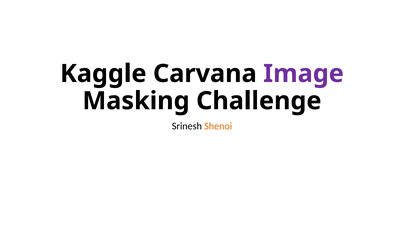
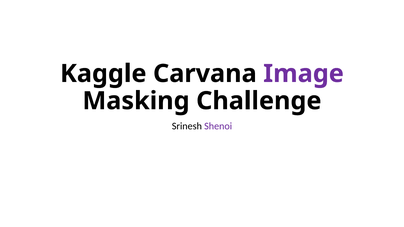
Shenoi colour: orange -> purple
